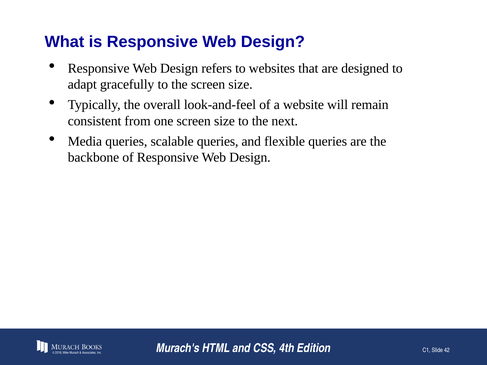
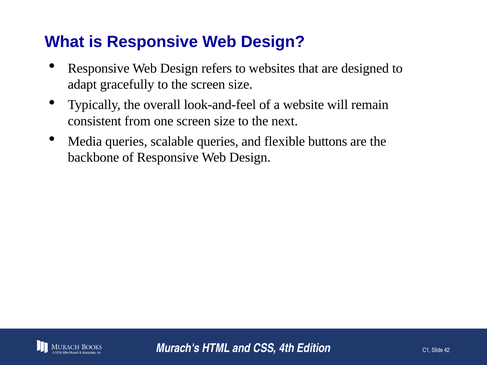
flexible queries: queries -> buttons
